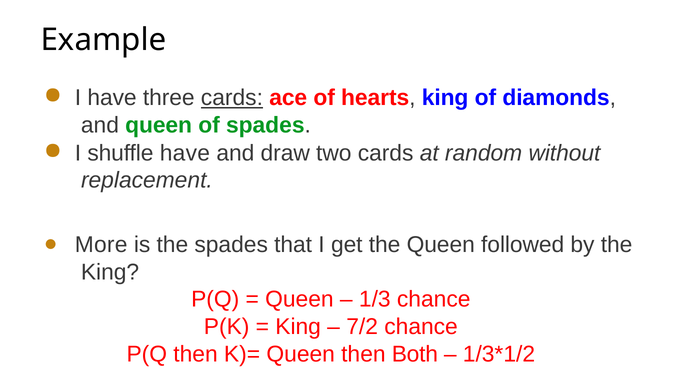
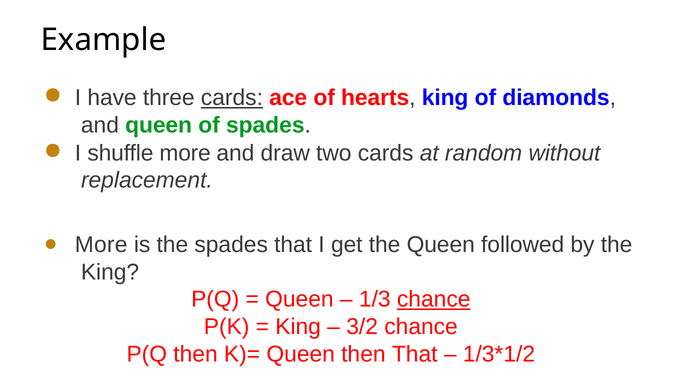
shuffle have: have -> more
chance at (434, 299) underline: none -> present
7/2: 7/2 -> 3/2
then Both: Both -> That
